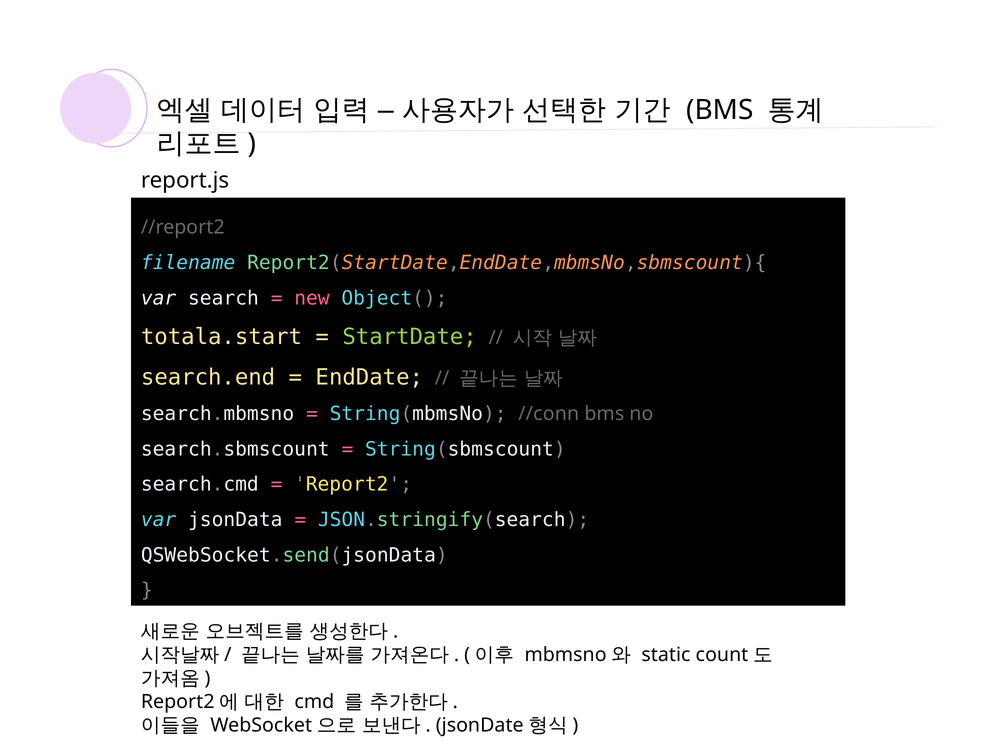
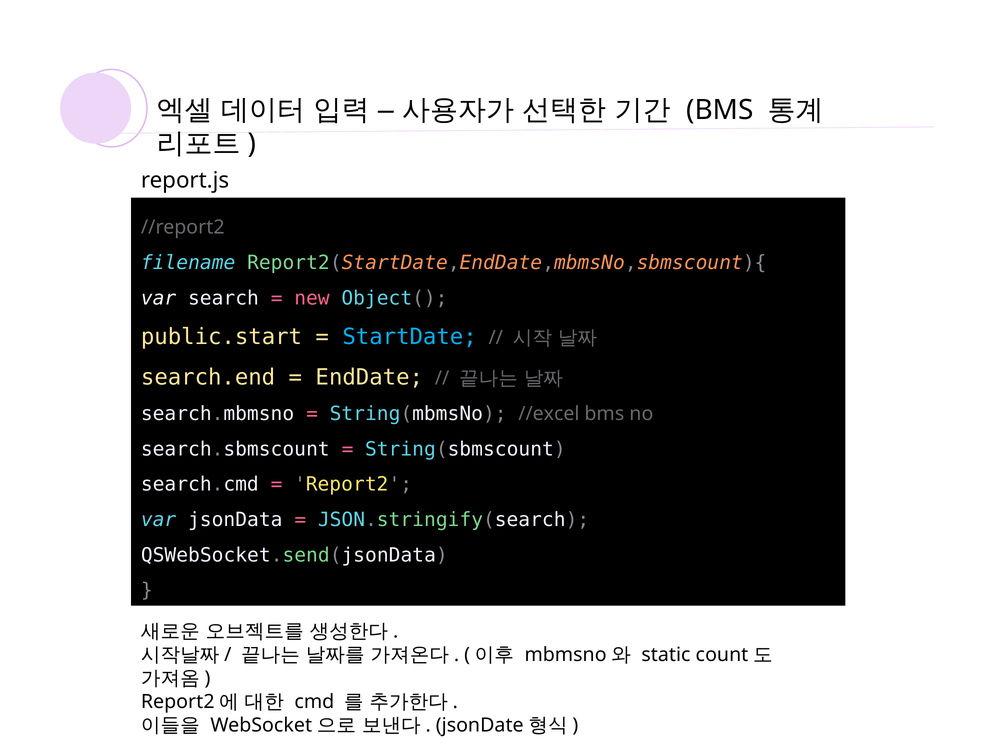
totala.start: totala.start -> public.start
StartDate colour: light green -> light blue
//conn: //conn -> //excel
